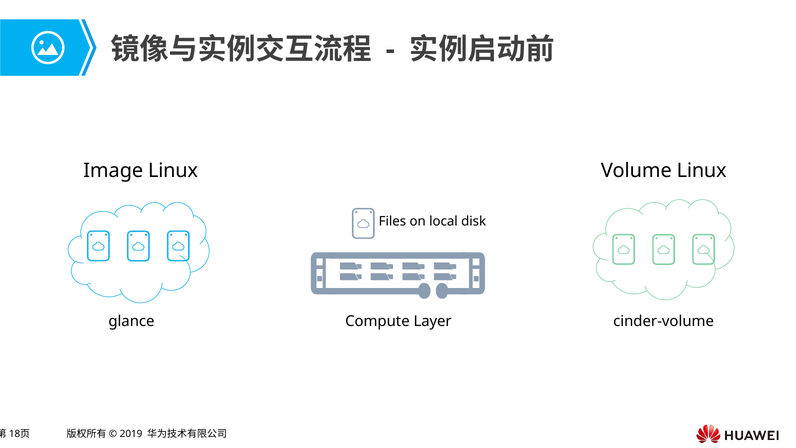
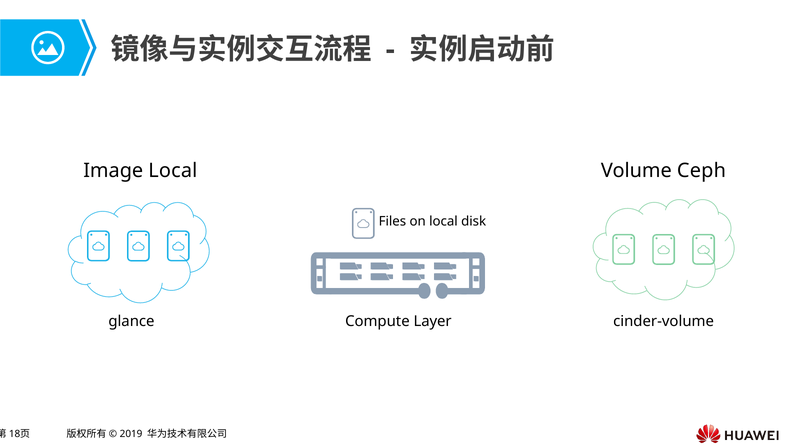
Image Linux: Linux -> Local
Volume Linux: Linux -> Ceph
